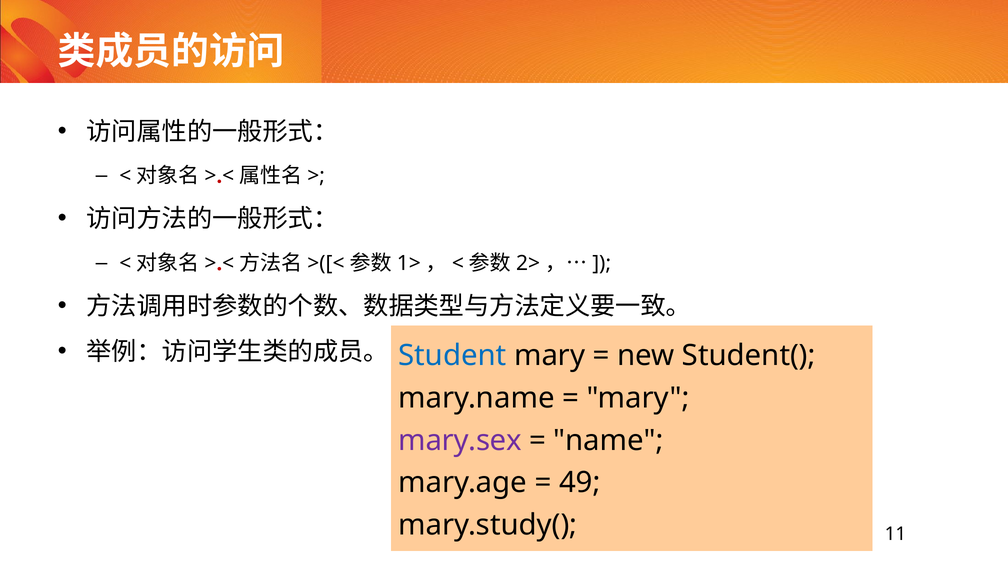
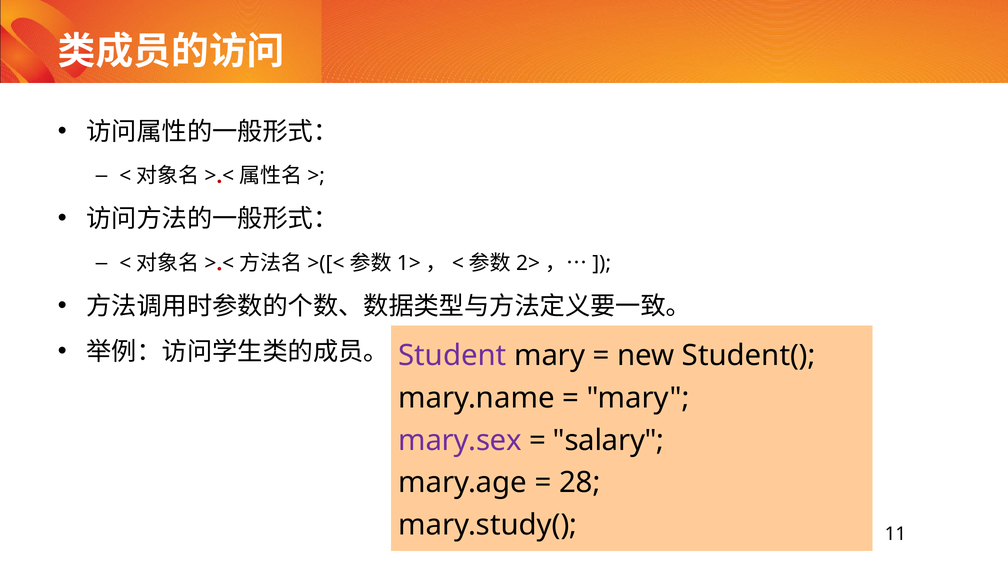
Student colour: blue -> purple
name: name -> salary
49: 49 -> 28
